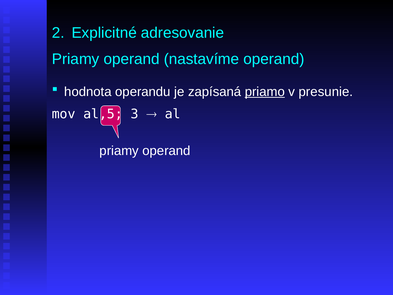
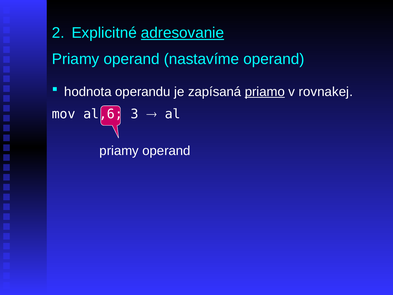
adresovanie underline: none -> present
presunie: presunie -> rovnakej
al,5: al,5 -> al,6
